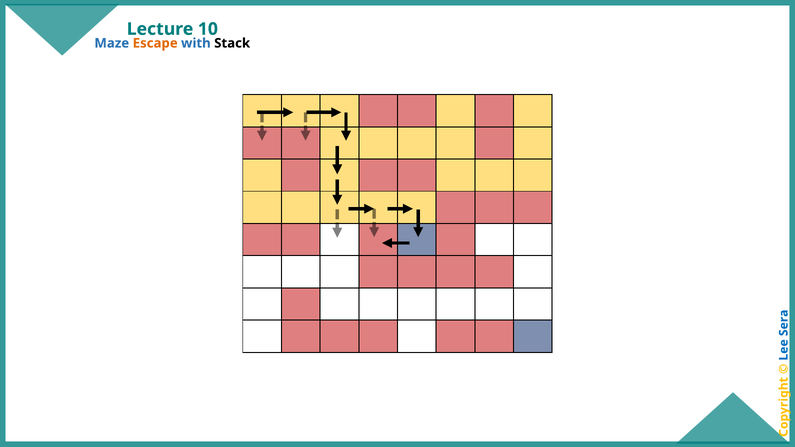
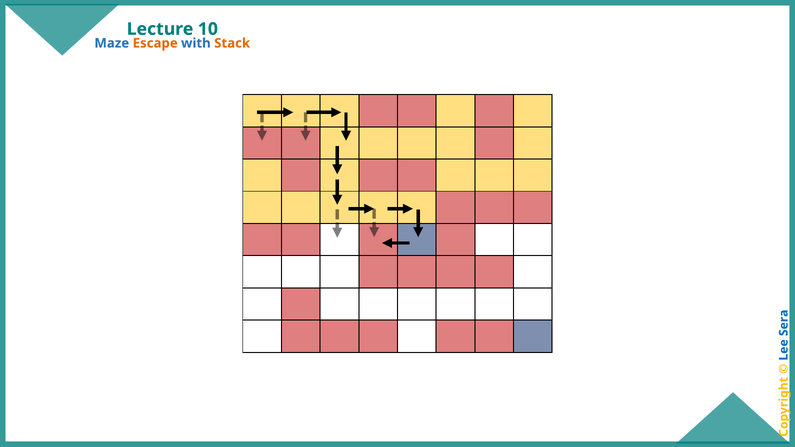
Stack colour: black -> orange
